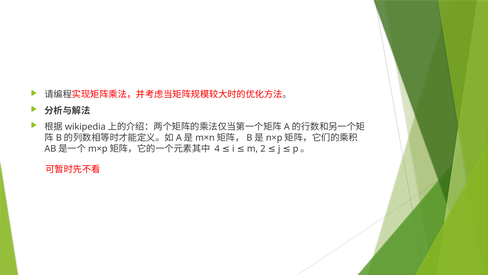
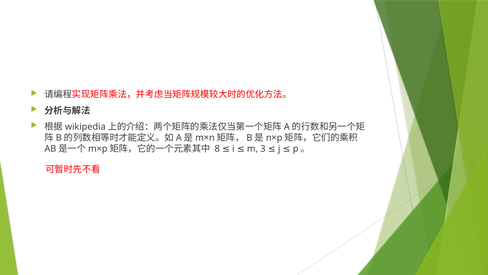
4: 4 -> 8
2: 2 -> 3
